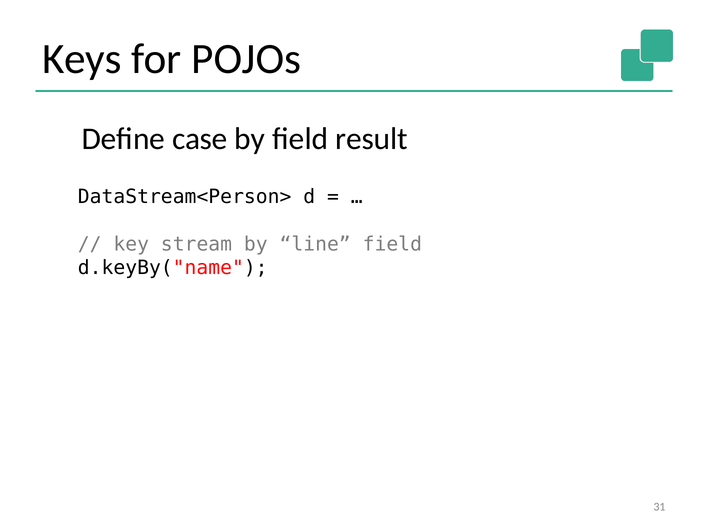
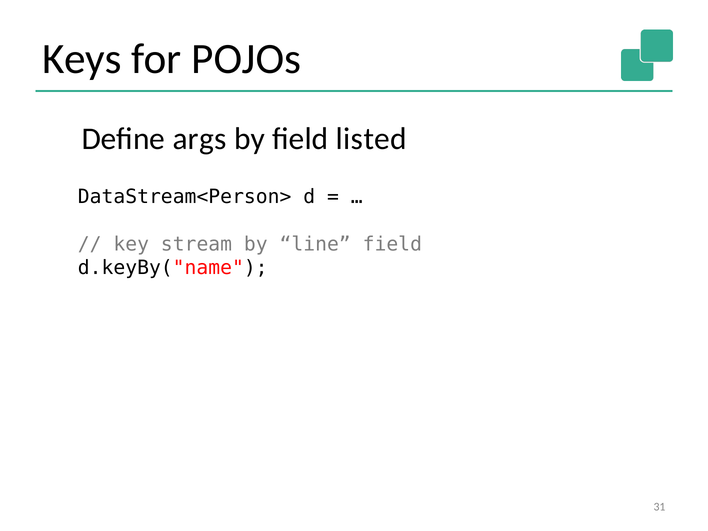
case: case -> args
result: result -> listed
